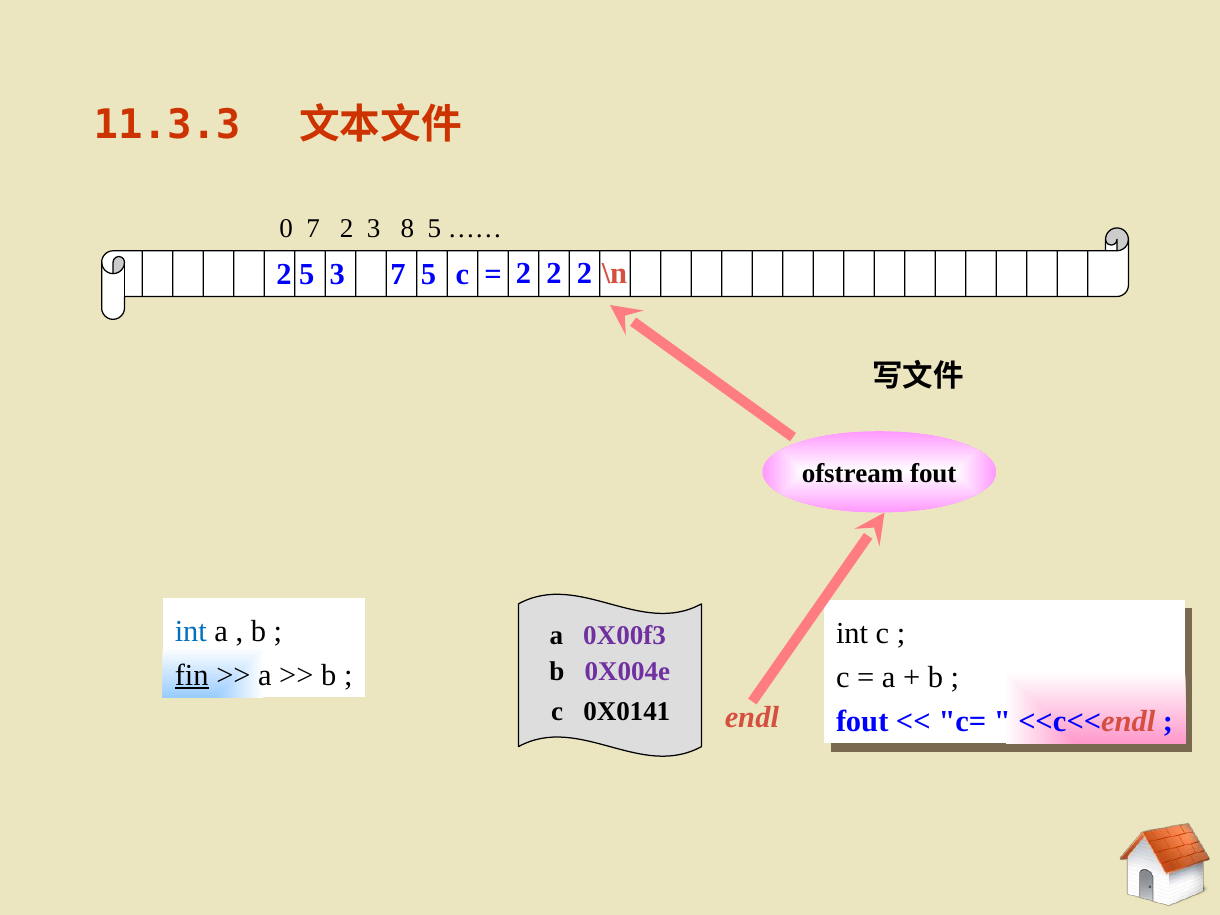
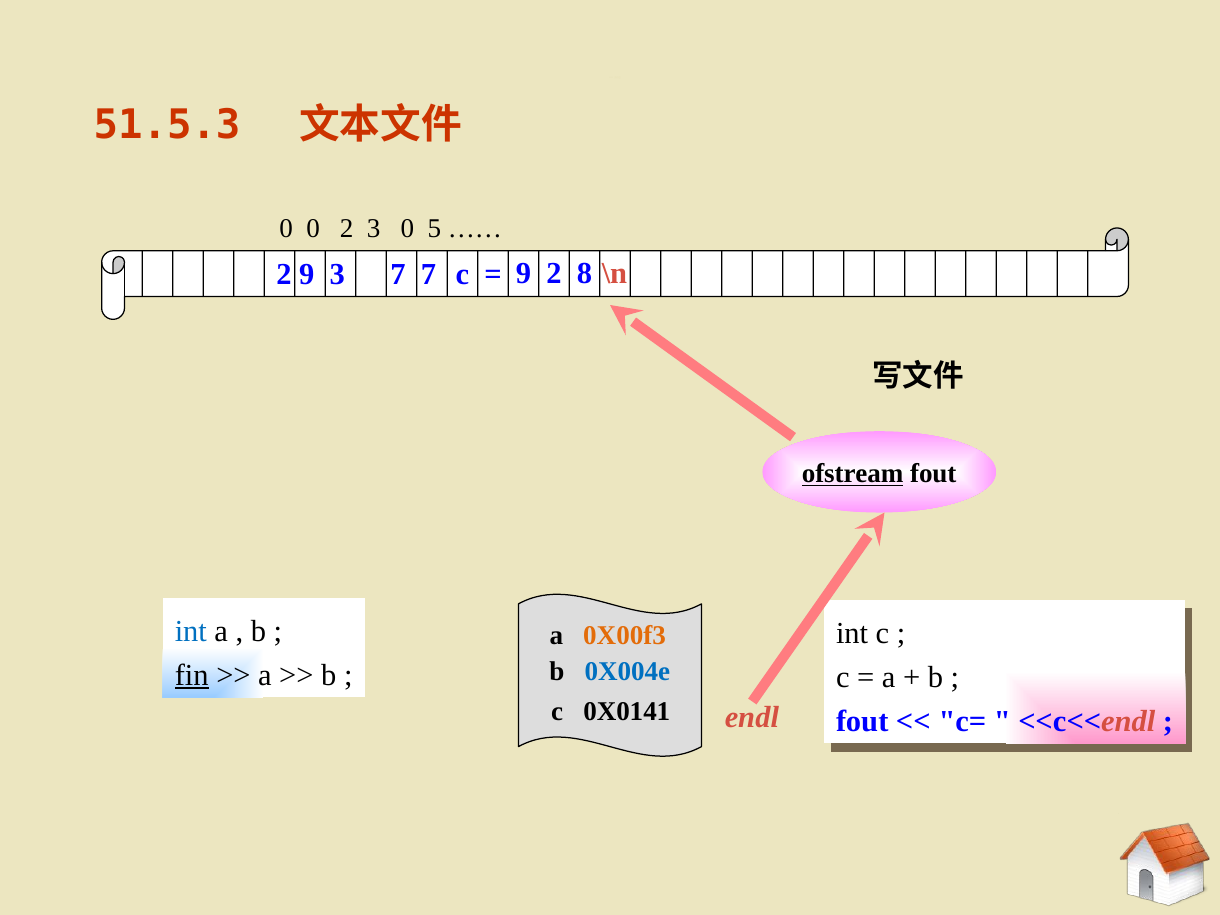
11.3.3: 11.3.3 -> 51.5.3
0 7: 7 -> 0
3 8: 8 -> 0
2 at (523, 274): 2 -> 9
2 at (584, 274): 2 -> 8
2 5: 5 -> 9
7 5: 5 -> 7
ofstream underline: none -> present
0X00f3 colour: purple -> orange
0X004e colour: purple -> blue
